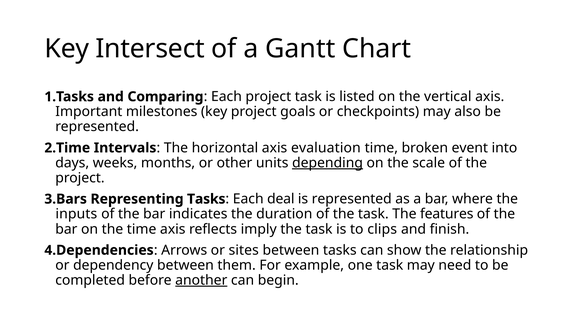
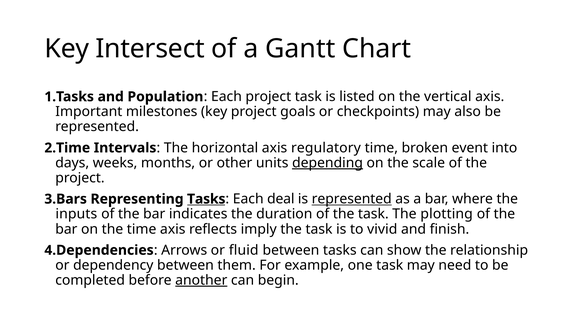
Comparing: Comparing -> Population
evaluation: evaluation -> regulatory
Tasks at (206, 199) underline: none -> present
represented at (352, 199) underline: none -> present
features: features -> plotting
clips: clips -> vivid
sites: sites -> fluid
